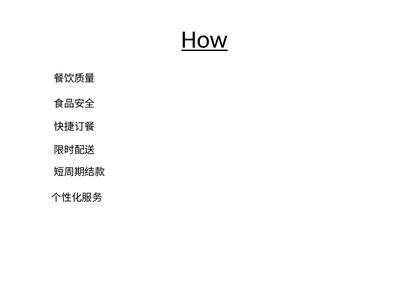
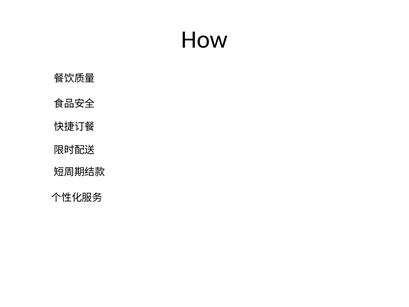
How underline: present -> none
